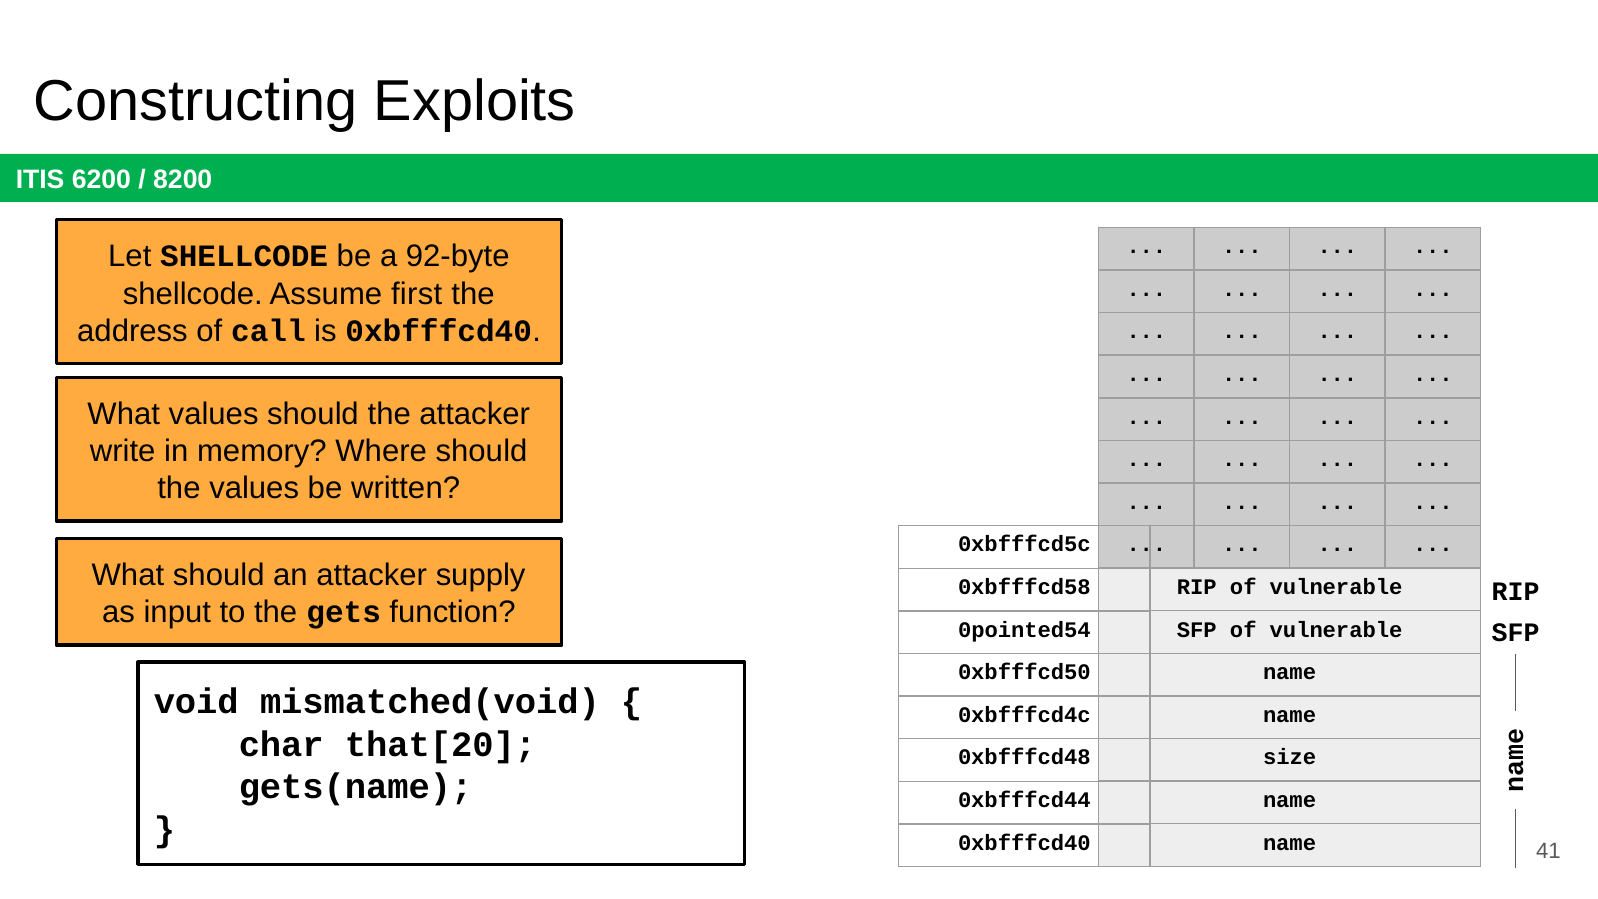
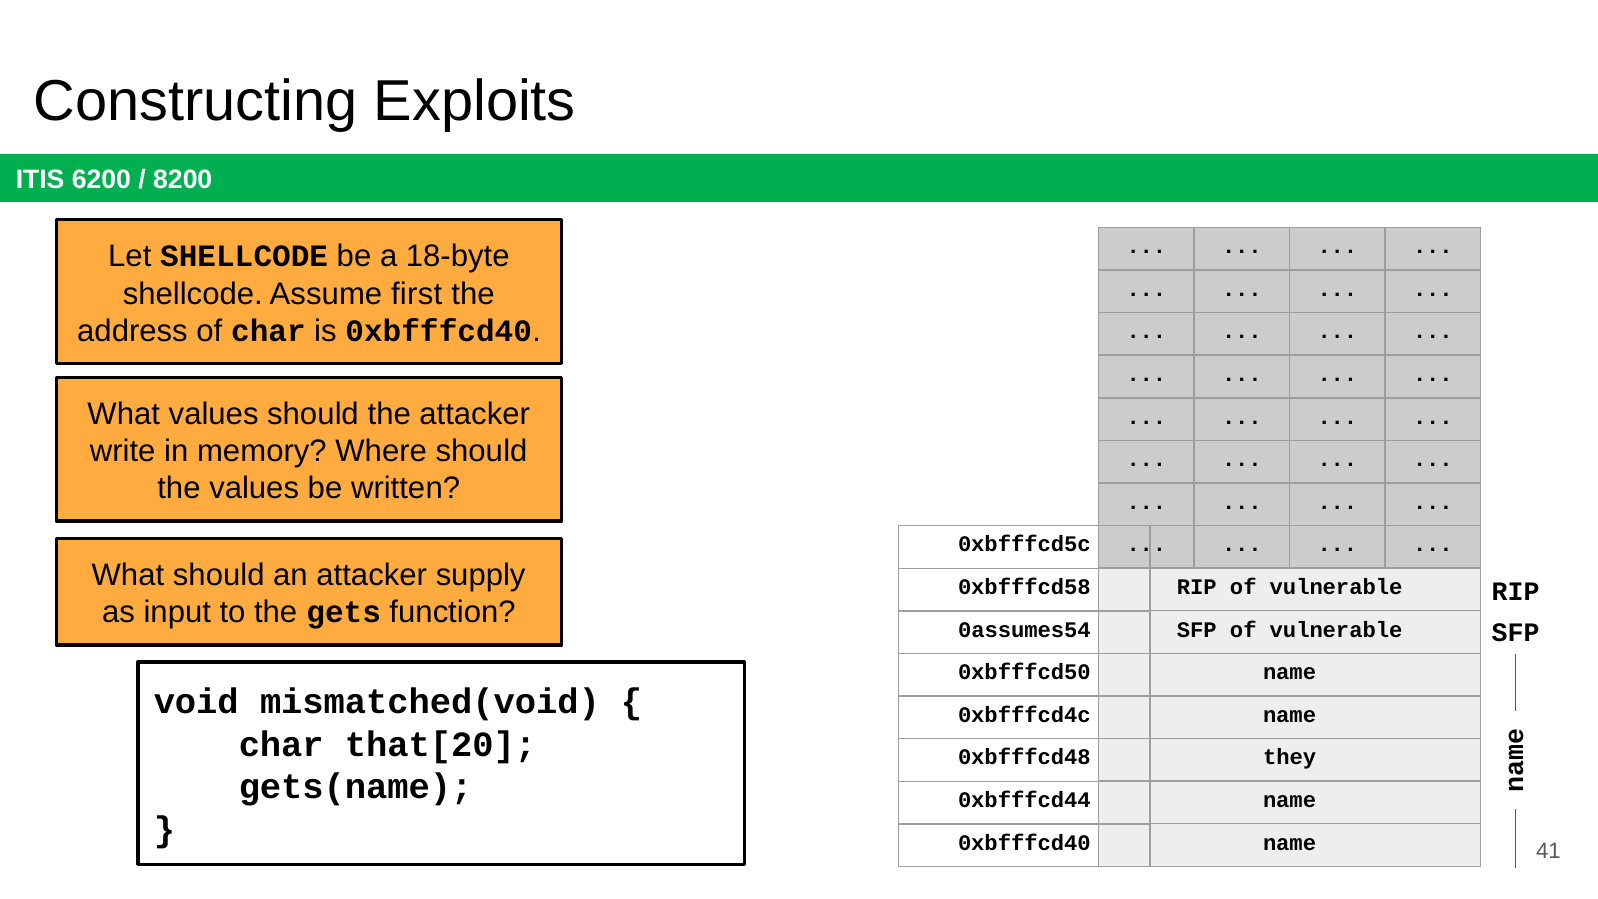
92-byte: 92-byte -> 18-byte
of call: call -> char
0pointed54: 0pointed54 -> 0assumes54
size: size -> they
